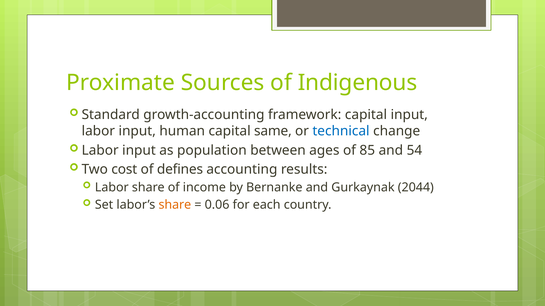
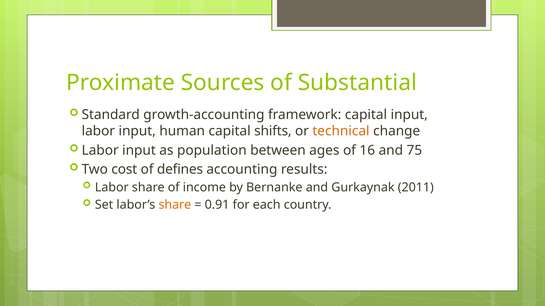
Indigenous: Indigenous -> Substantial
same: same -> shifts
technical colour: blue -> orange
85: 85 -> 16
54: 54 -> 75
2044: 2044 -> 2011
0.06: 0.06 -> 0.91
